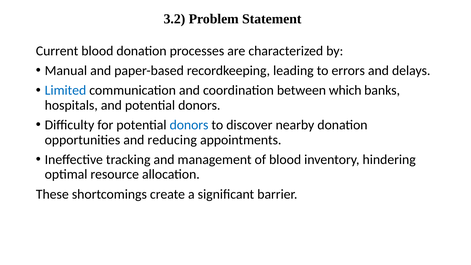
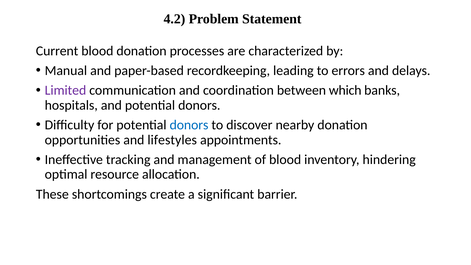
3.2: 3.2 -> 4.2
Limited colour: blue -> purple
reducing: reducing -> lifestyles
